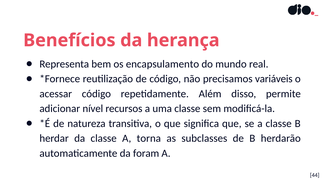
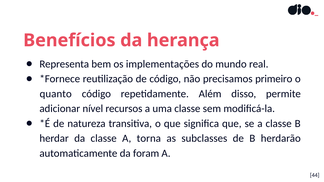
encapsulamento: encapsulamento -> implementações
variáveis: variáveis -> primeiro
acessar: acessar -> quanto
